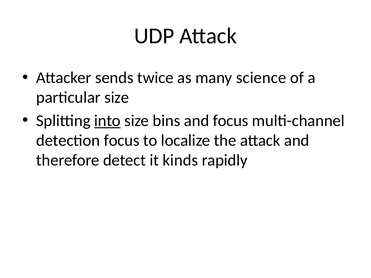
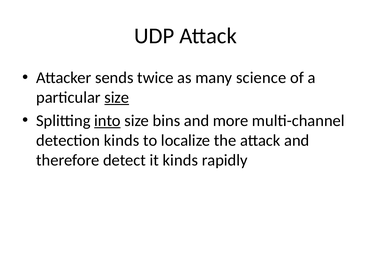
size at (117, 98) underline: none -> present
and focus: focus -> more
detection focus: focus -> kinds
